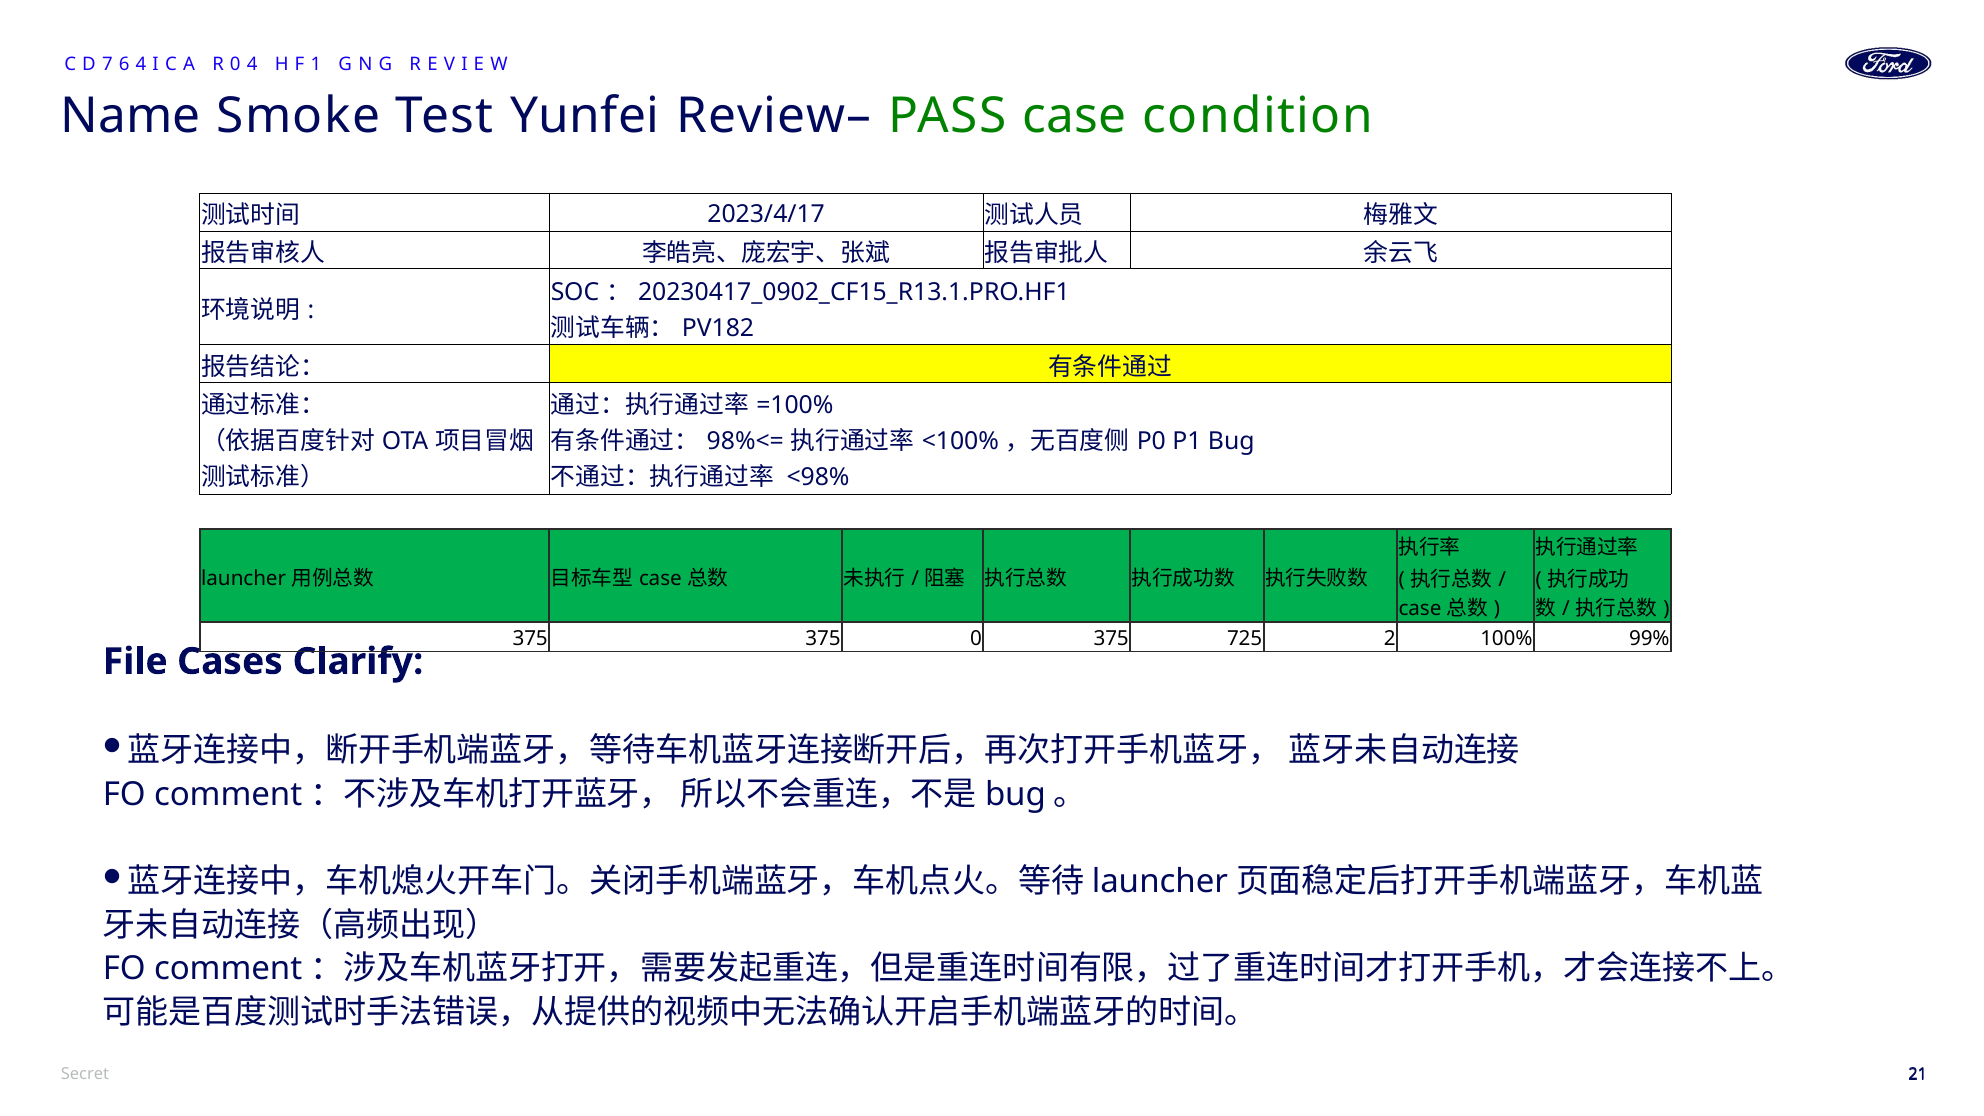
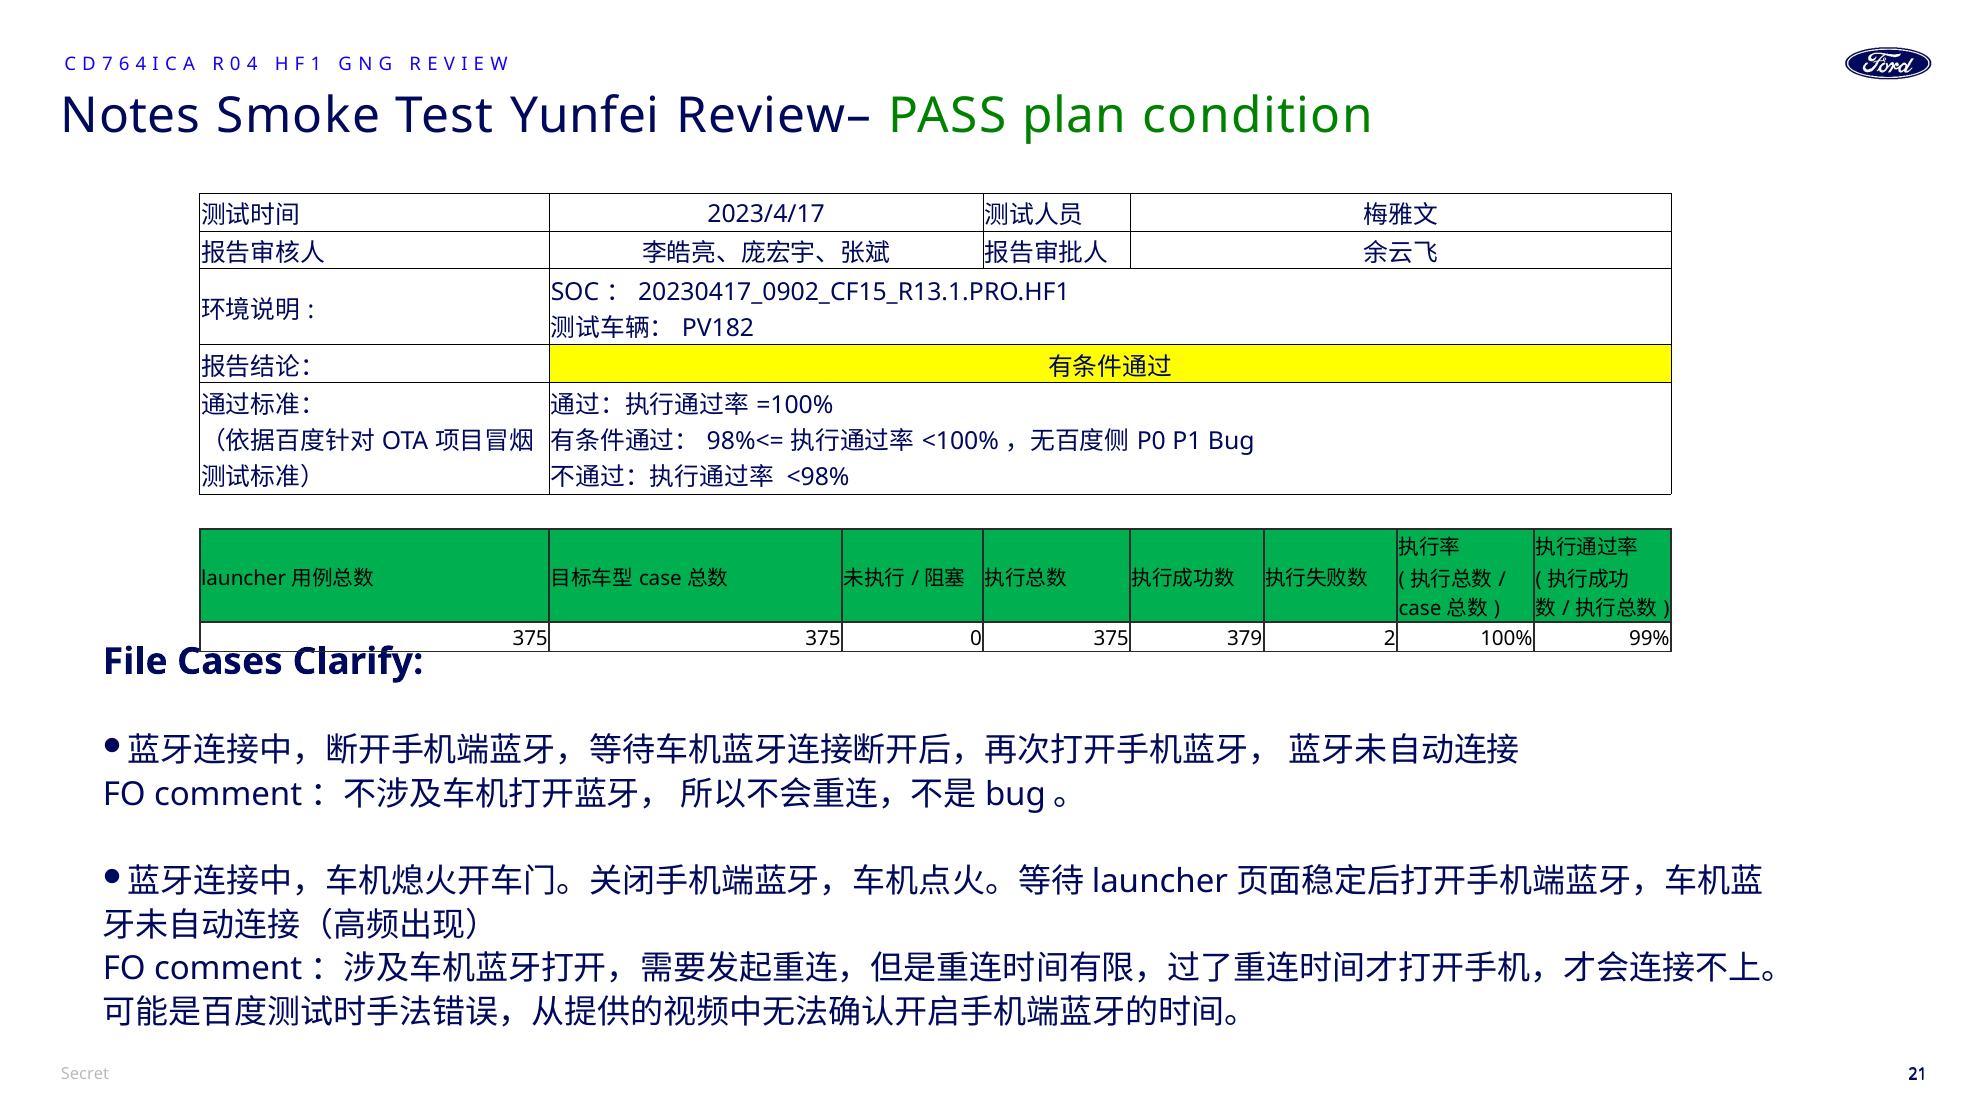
Name: Name -> Notes
PASS case: case -> plan
725: 725 -> 379
